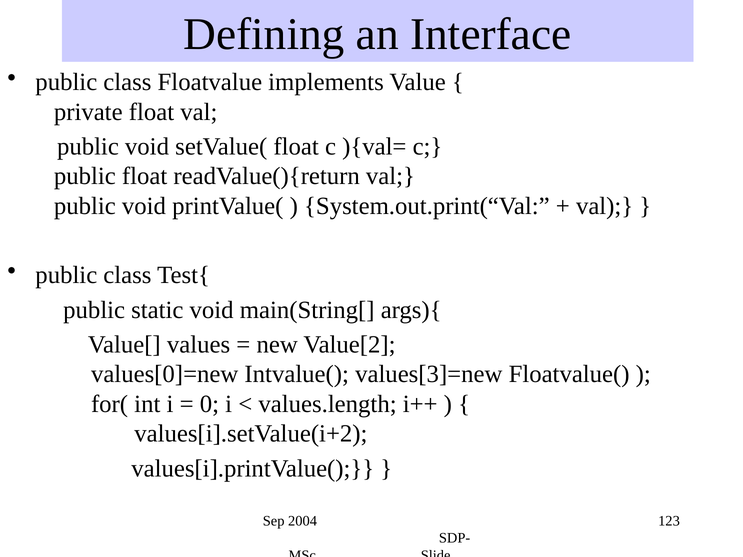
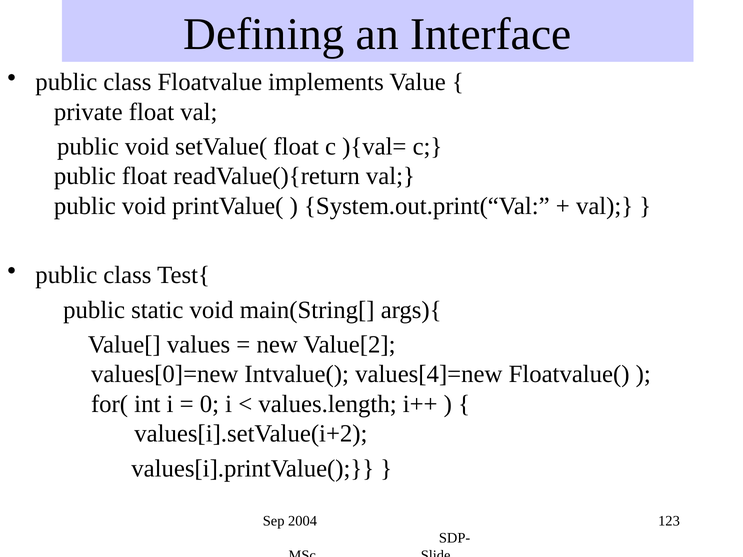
values[3]=new: values[3]=new -> values[4]=new
